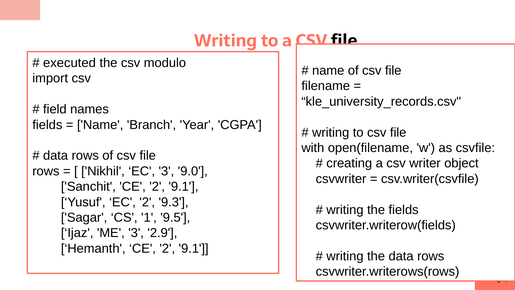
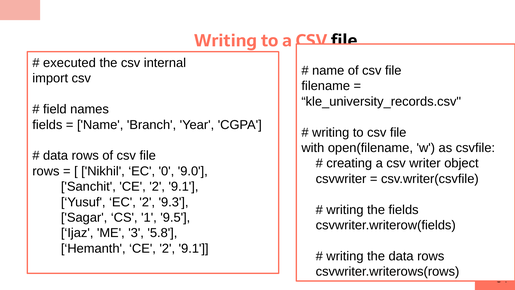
modulo: modulo -> internal
EC 3: 3 -> 0
2.9: 2.9 -> 5.8
